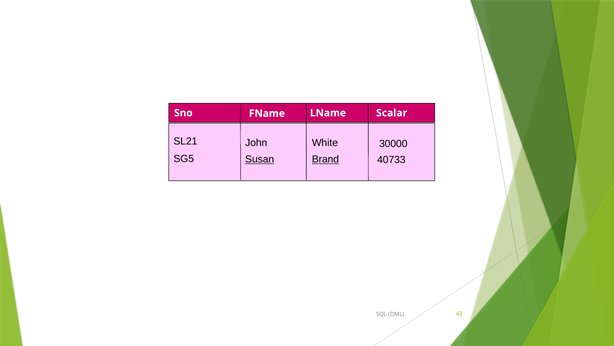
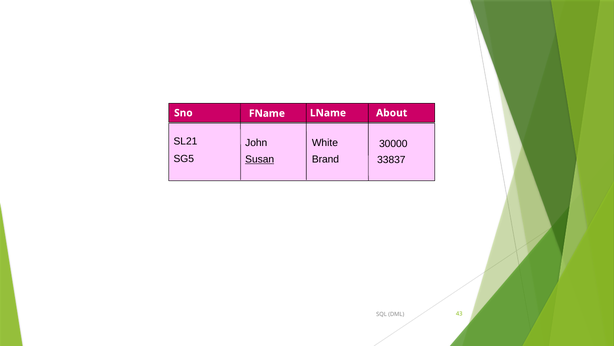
Scalar: Scalar -> About
Brand underline: present -> none
40733: 40733 -> 33837
